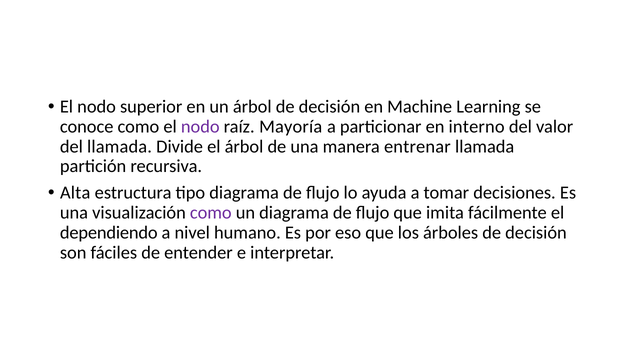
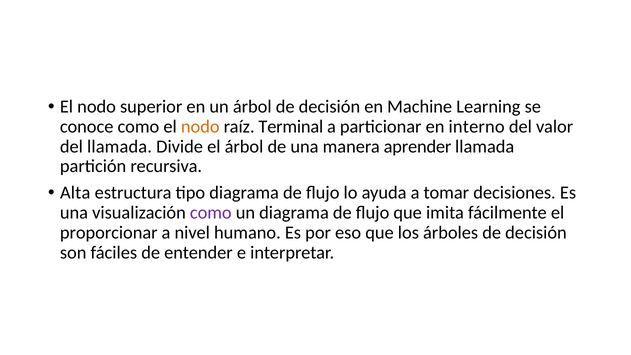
nodo at (200, 127) colour: purple -> orange
Mayoría: Mayoría -> Terminal
entrenar: entrenar -> aprender
dependiendo: dependiendo -> proporcionar
